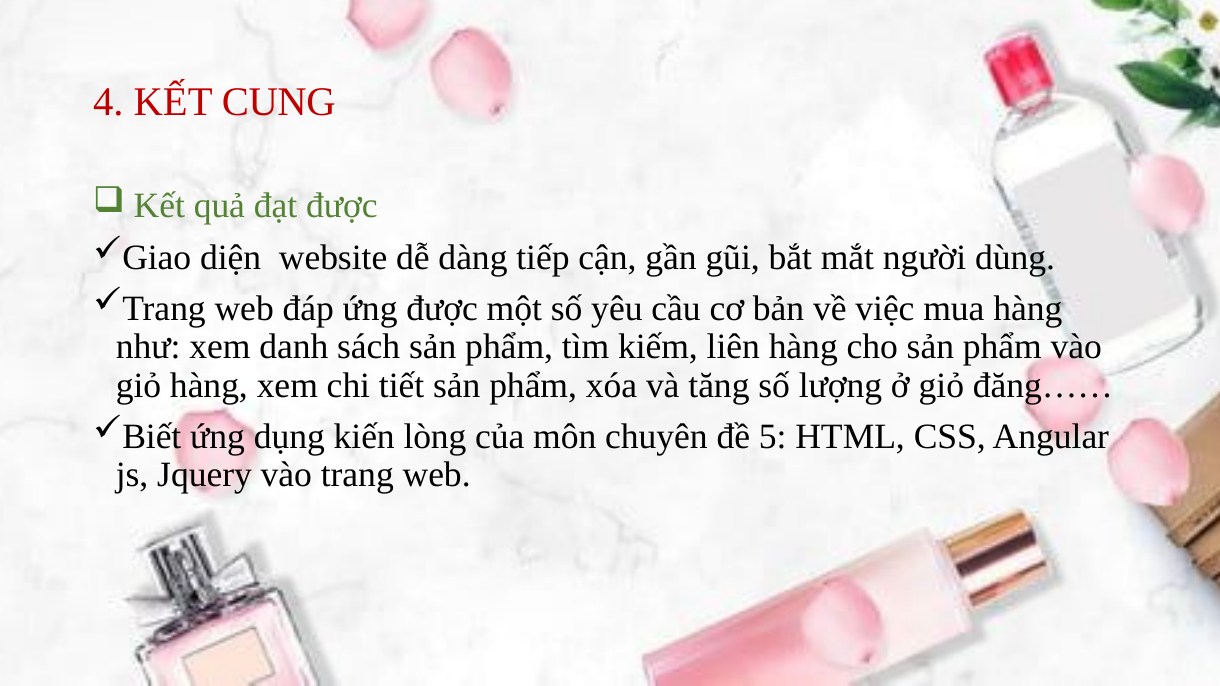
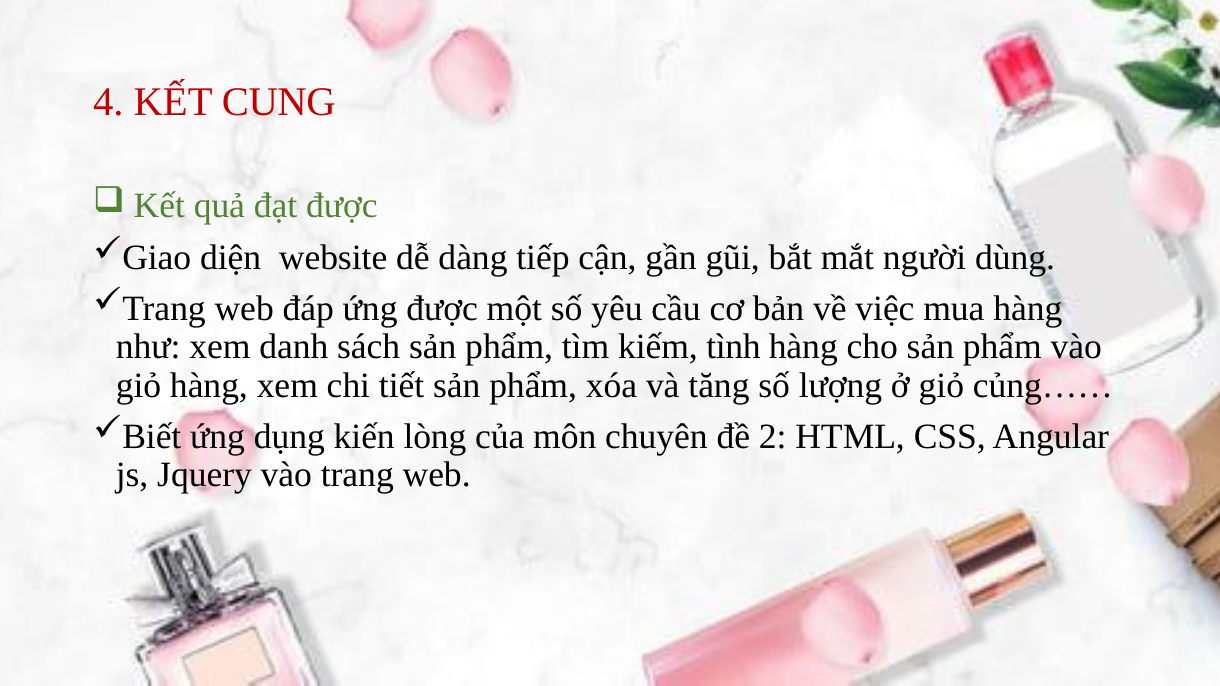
liên: liên -> tình
đăng……: đăng…… -> củng……
5: 5 -> 2
